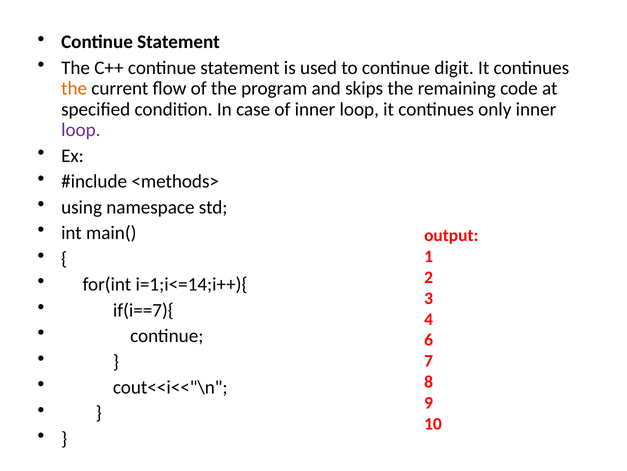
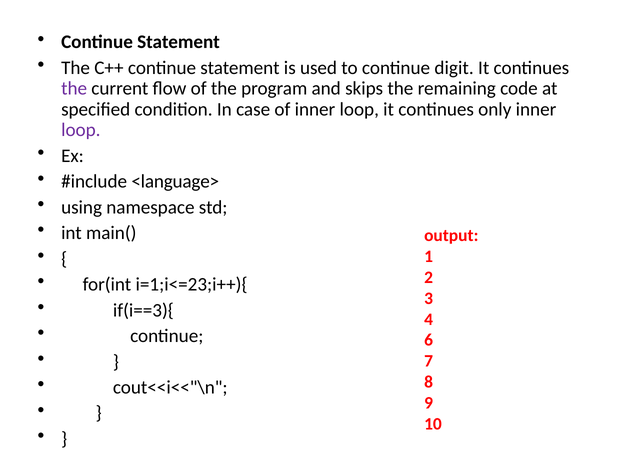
the at (74, 88) colour: orange -> purple
<methods>: <methods> -> <language>
i=1;i<=14;i++){: i=1;i<=14;i++){ -> i=1;i<=23;i++){
if(i==7){: if(i==7){ -> if(i==3){
